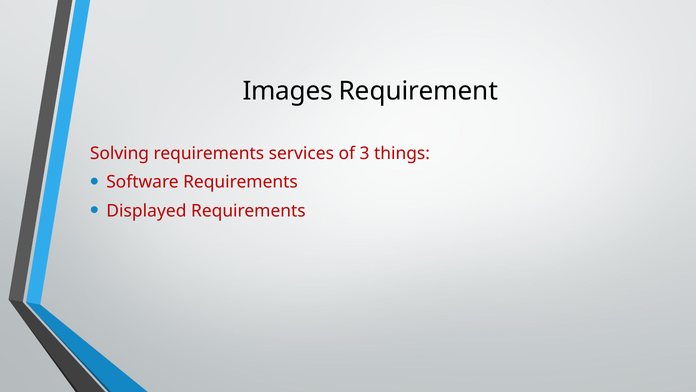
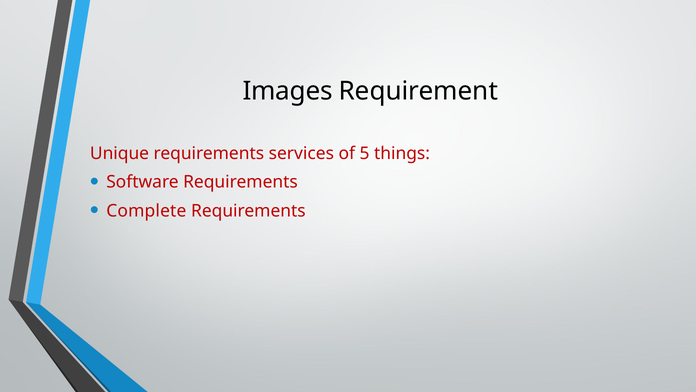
Solving: Solving -> Unique
3: 3 -> 5
Displayed: Displayed -> Complete
